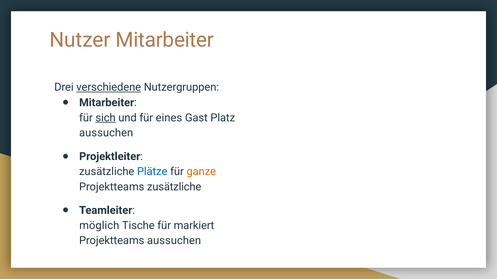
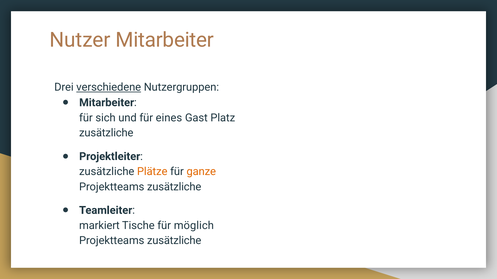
sich underline: present -> none
aussuchen at (106, 133): aussuchen -> zusätzliche
Plätze colour: blue -> orange
möglich: möglich -> markiert
markiert: markiert -> möglich
aussuchen at (174, 241): aussuchen -> zusätzliche
